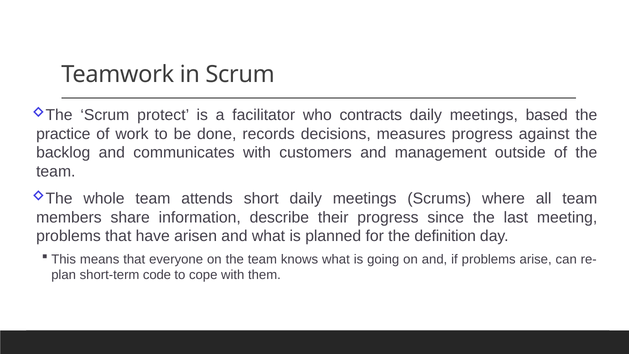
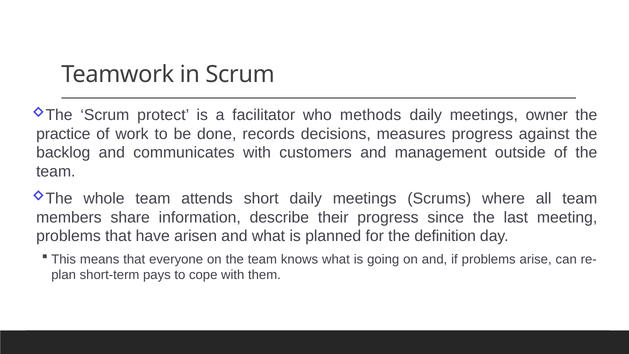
contracts: contracts -> methods
based: based -> owner
code: code -> pays
